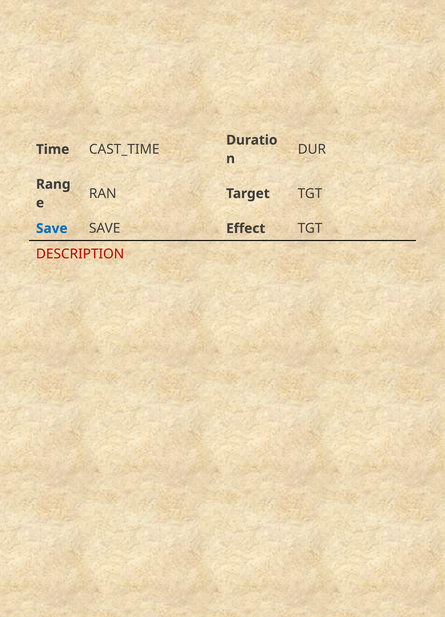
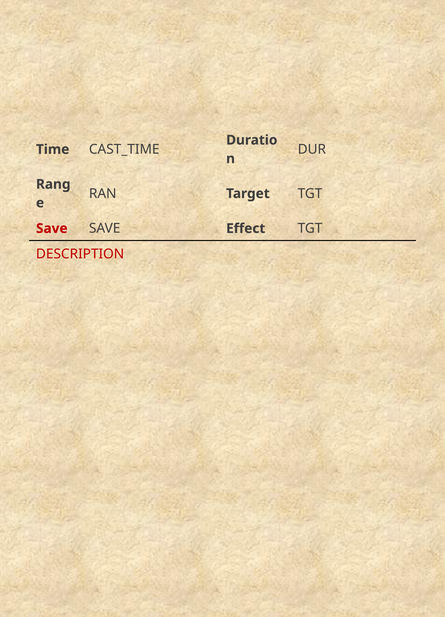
Save at (52, 228) colour: blue -> red
